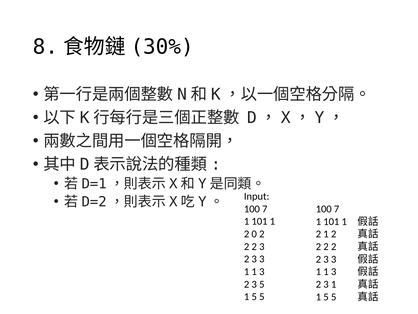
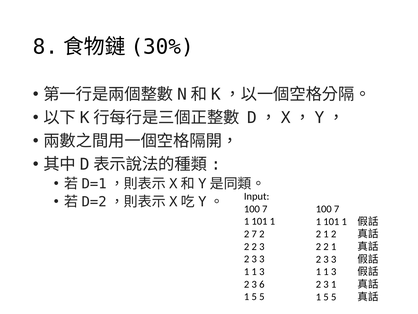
2 0: 0 -> 7
2 at (334, 246): 2 -> 1
3 5: 5 -> 6
